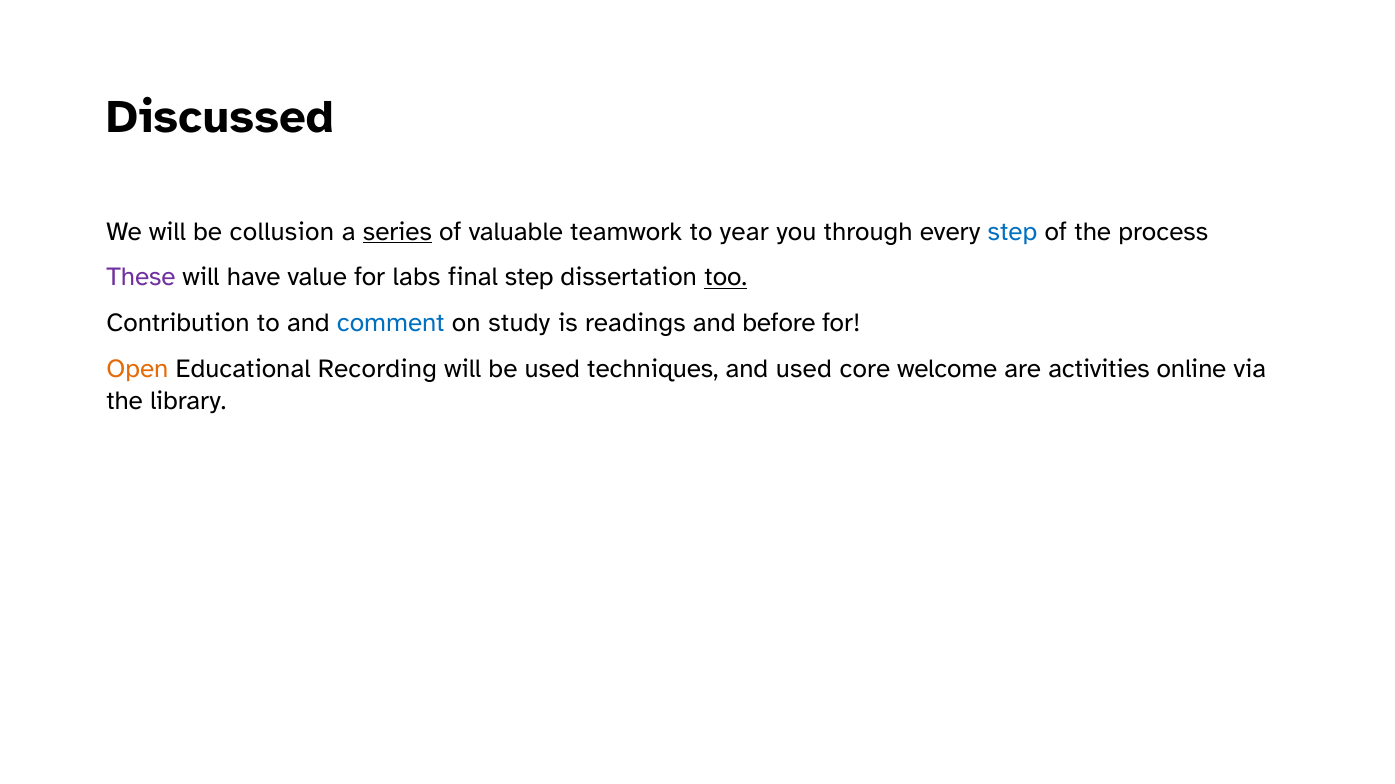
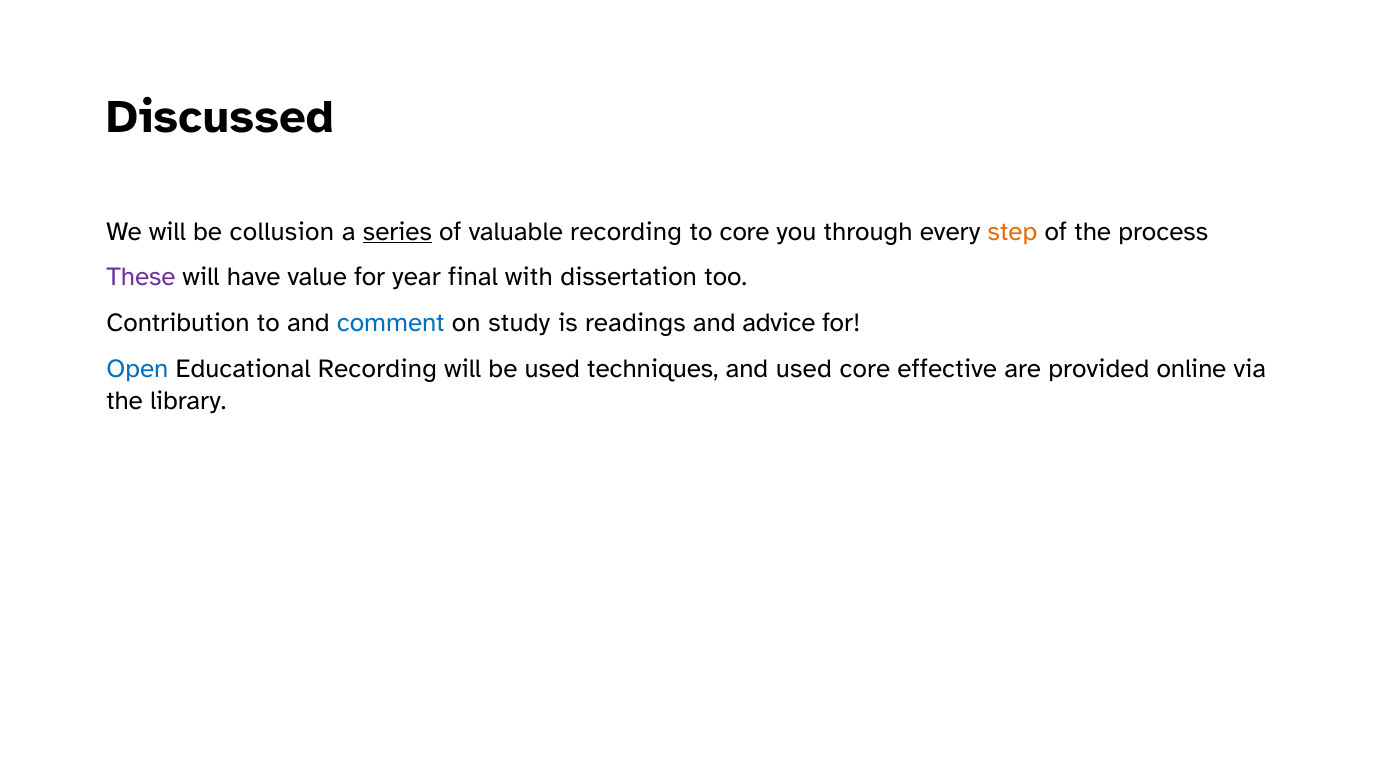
valuable teamwork: teamwork -> recording
to year: year -> core
step at (1013, 232) colour: blue -> orange
labs: labs -> year
final step: step -> with
too underline: present -> none
before: before -> advice
Open colour: orange -> blue
welcome: welcome -> effective
activities: activities -> provided
